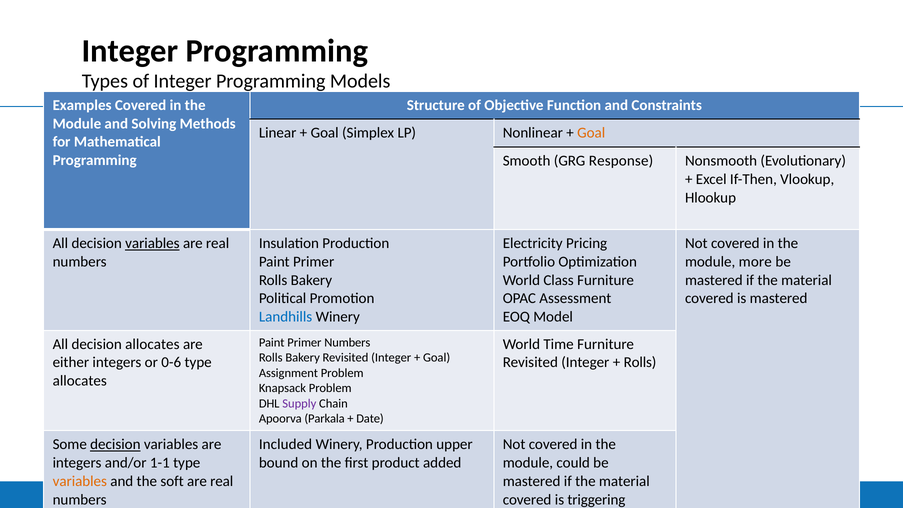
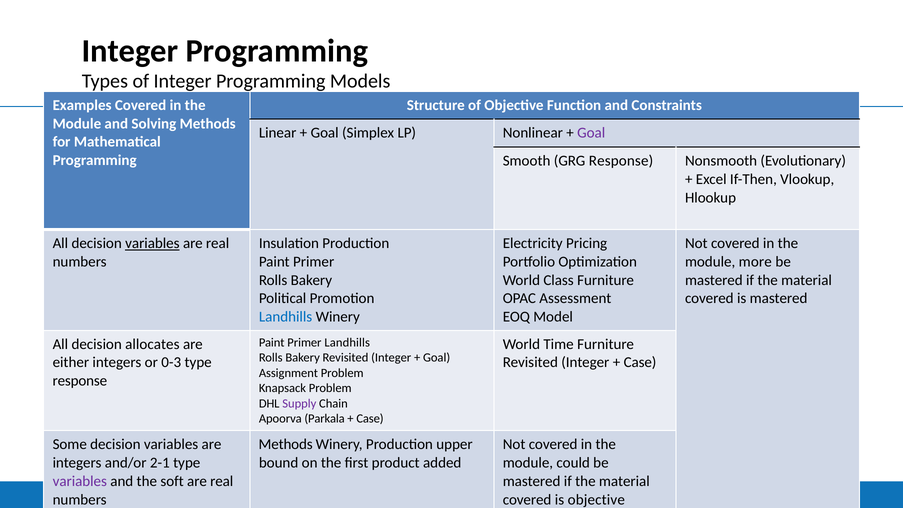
Goal at (591, 133) colour: orange -> purple
Primer Numbers: Numbers -> Landhills
0-6: 0-6 -> 0-3
Rolls at (640, 362): Rolls -> Case
allocates at (80, 381): allocates -> response
Date at (370, 419): Date -> Case
decision at (115, 444) underline: present -> none
Included at (286, 444): Included -> Methods
1-1: 1-1 -> 2-1
variables at (80, 481) colour: orange -> purple
is triggering: triggering -> objective
